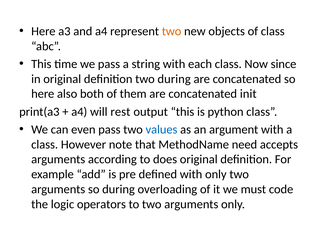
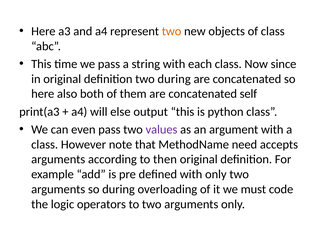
init: init -> self
rest: rest -> else
values colour: blue -> purple
does: does -> then
